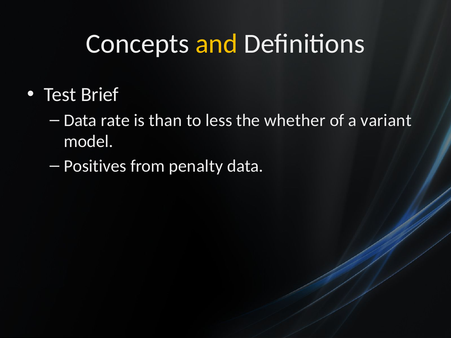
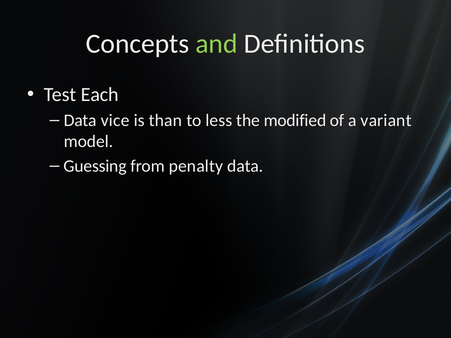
and colour: yellow -> light green
Brief: Brief -> Each
rate: rate -> vice
whether: whether -> modified
Positives: Positives -> Guessing
